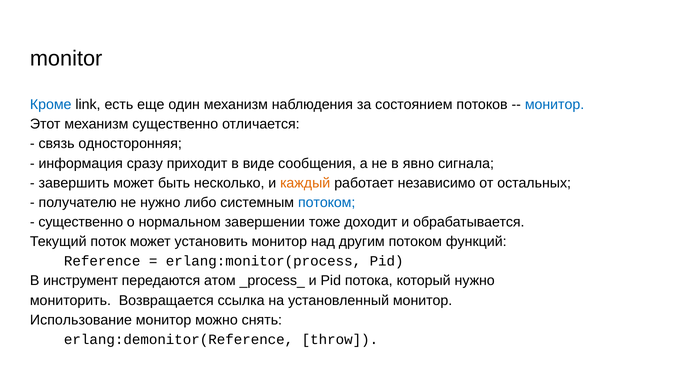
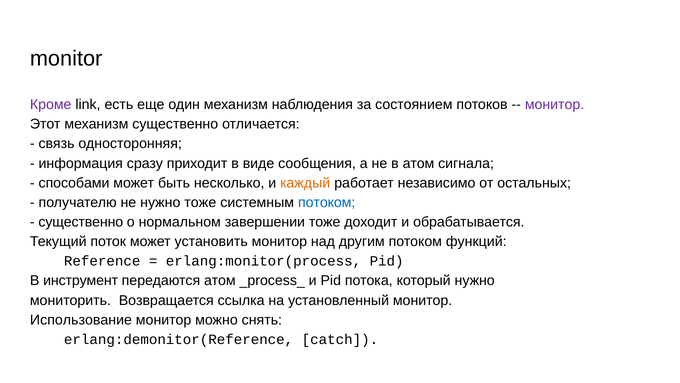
Кроме colour: blue -> purple
монитор at (555, 105) colour: blue -> purple
в явно: явно -> атом
завершить: завершить -> способами
нужно либо: либо -> тоже
throw: throw -> catch
